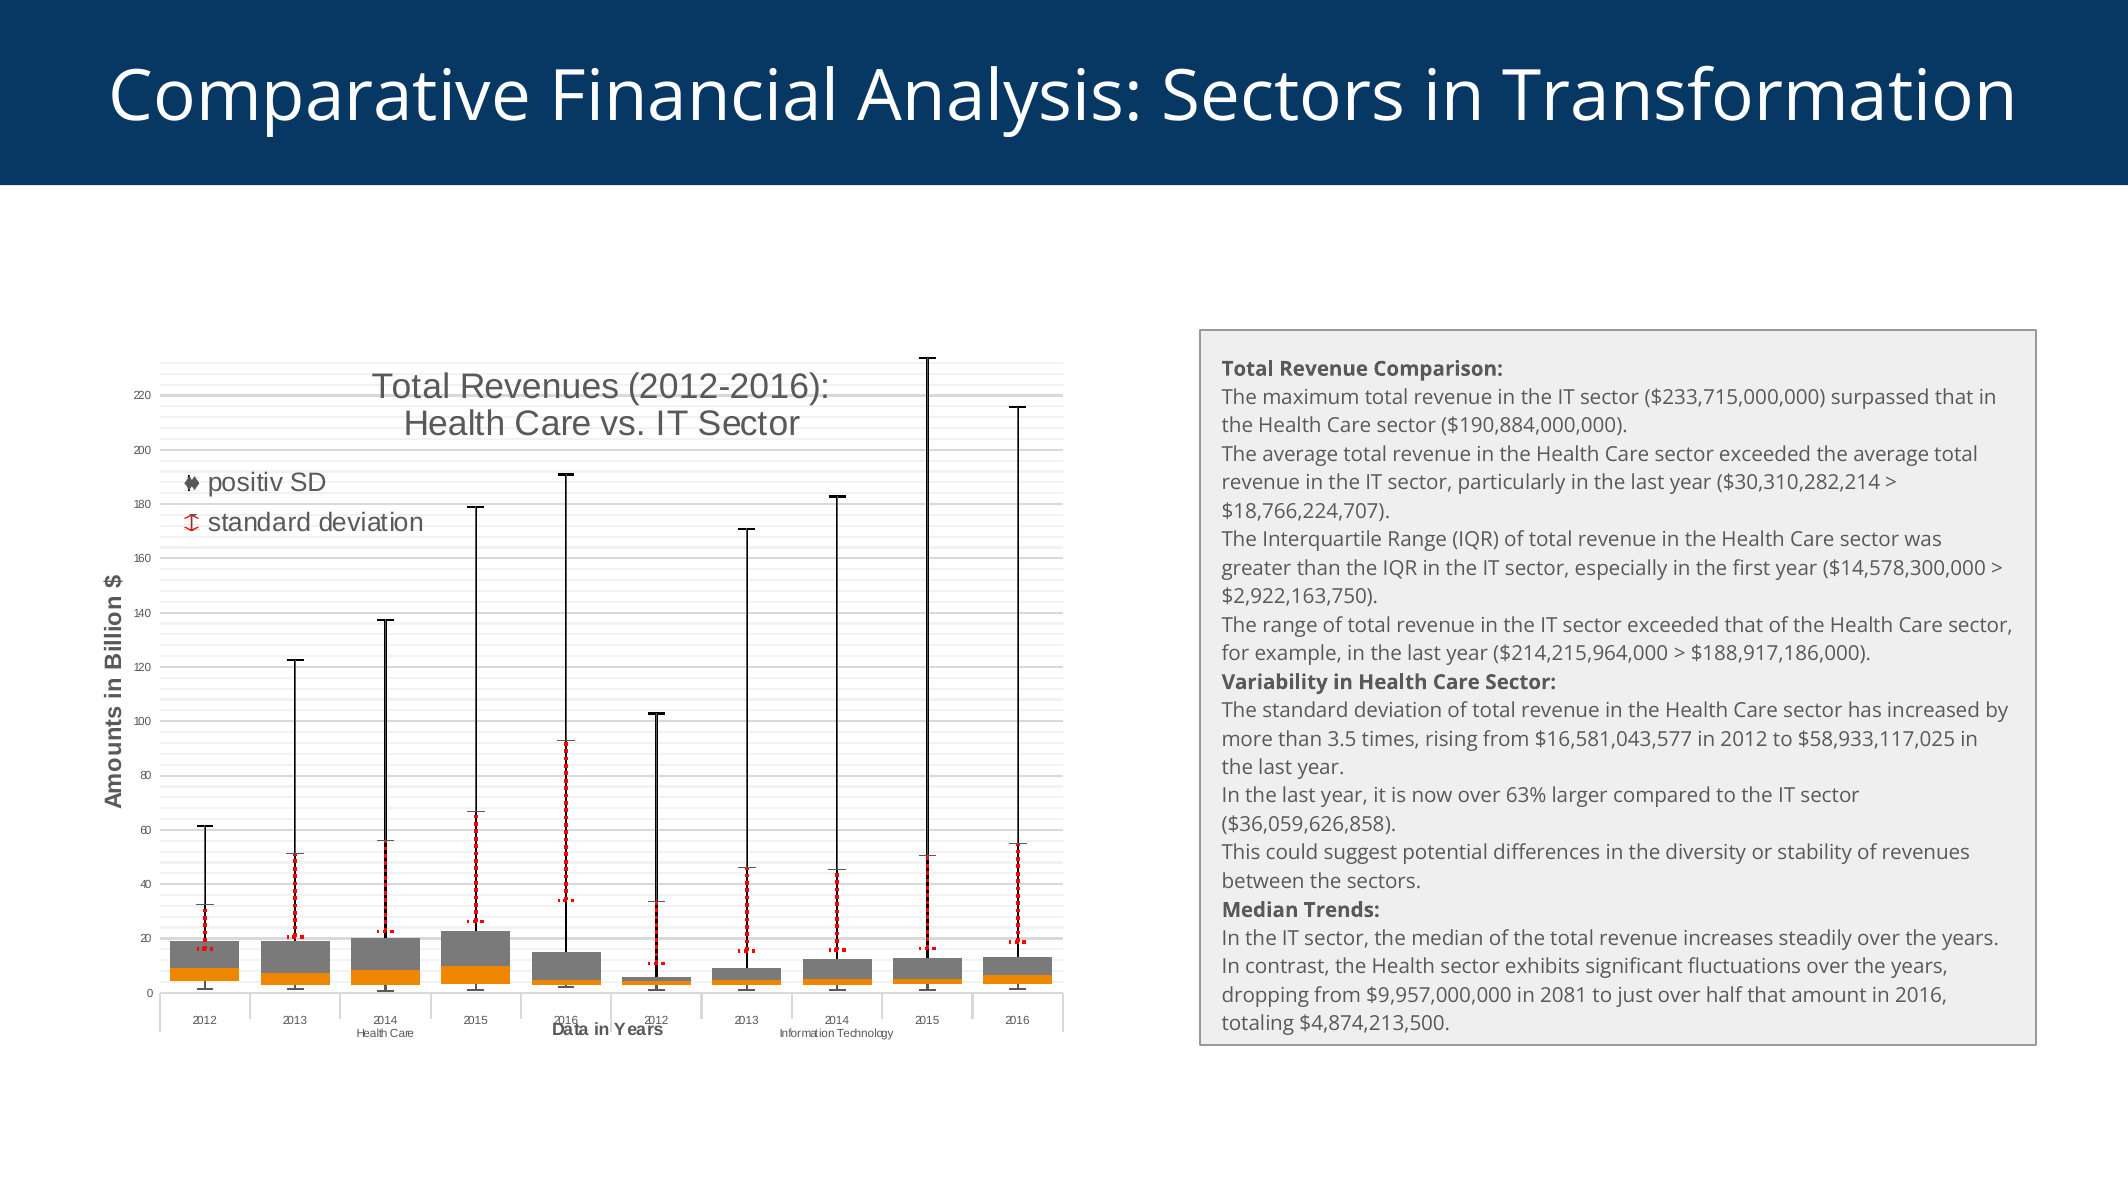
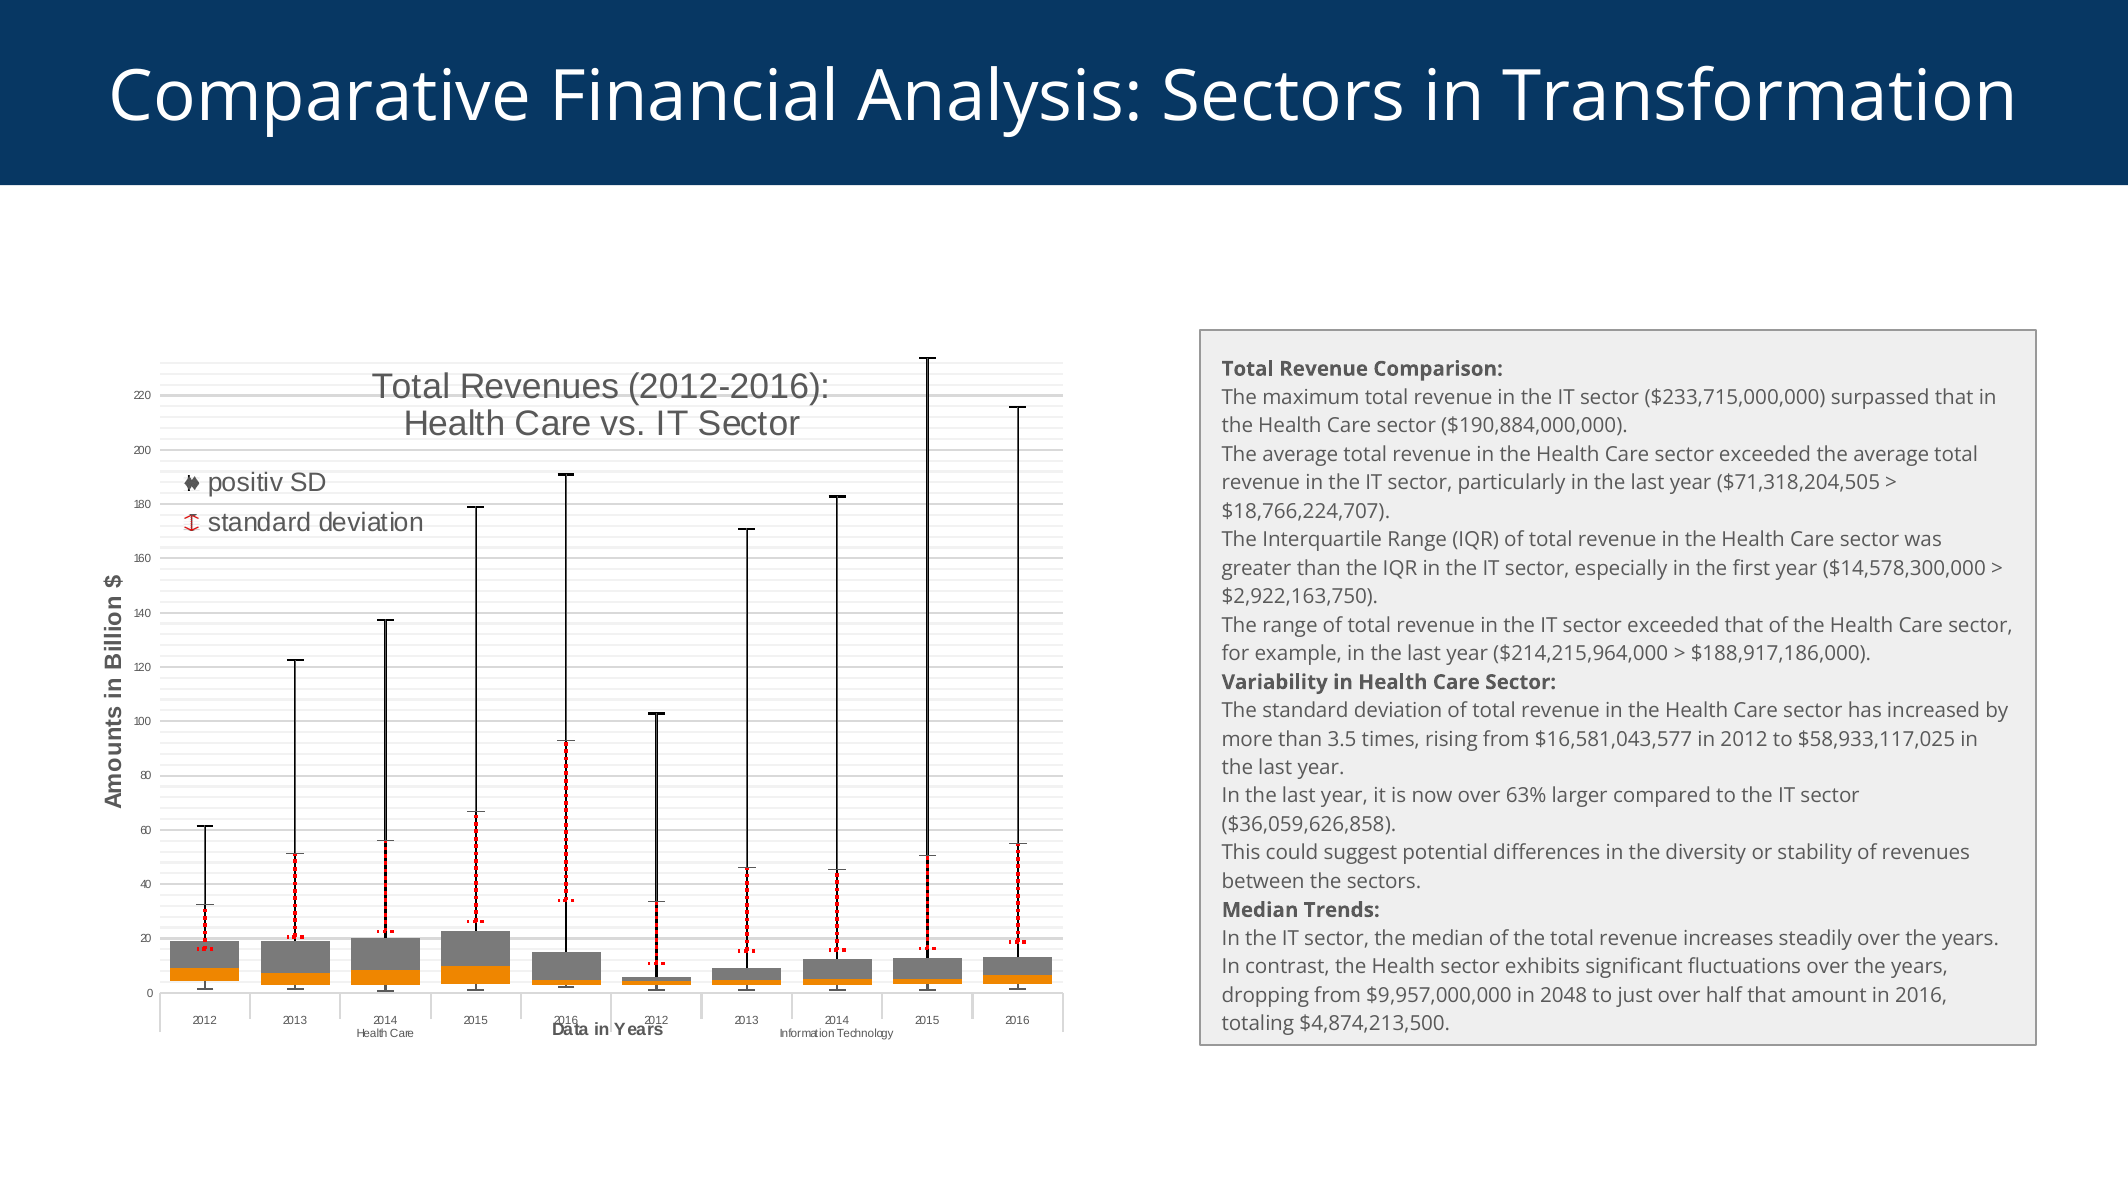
$30,310,282,214: $30,310,282,214 -> $71,318,204,505
2081: 2081 -> 2048
